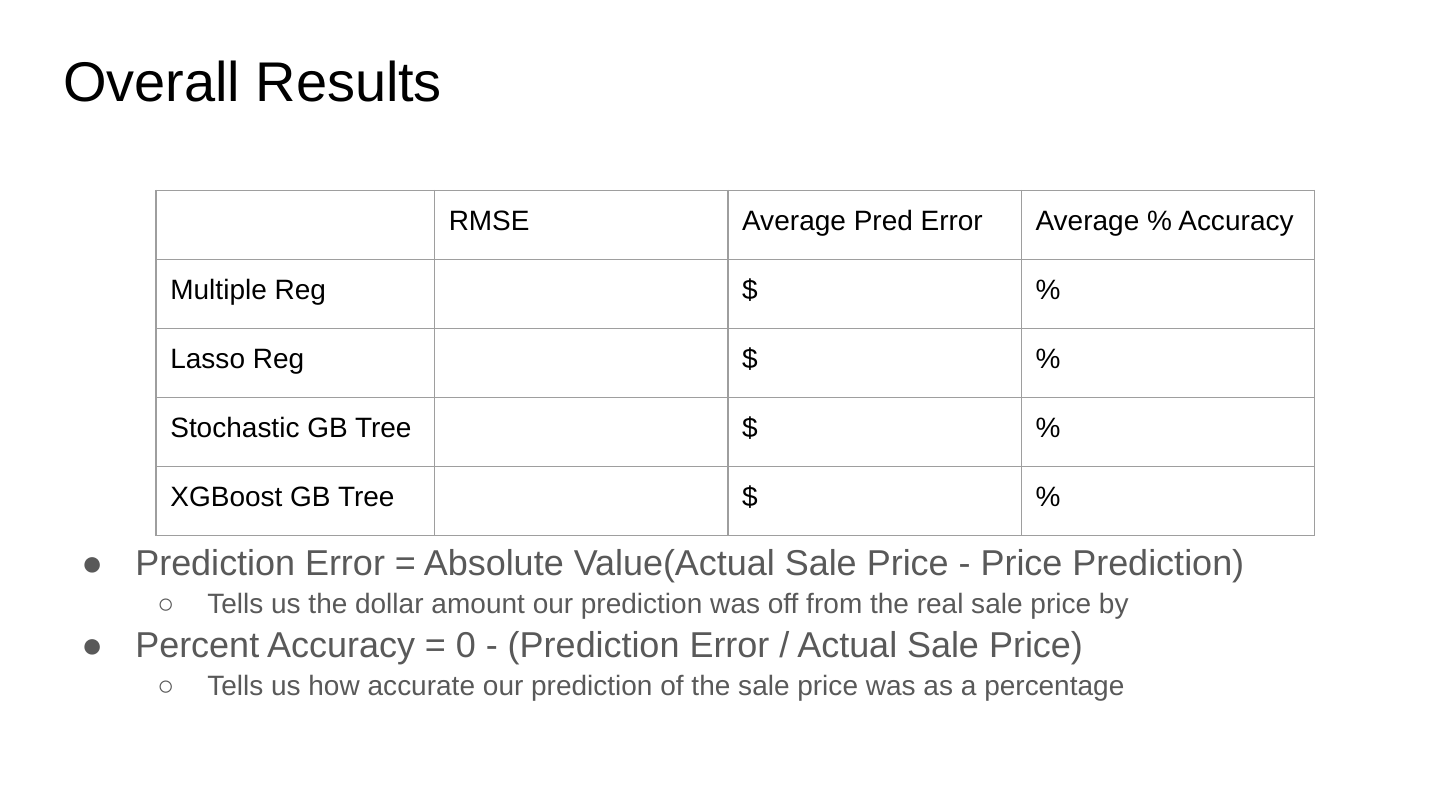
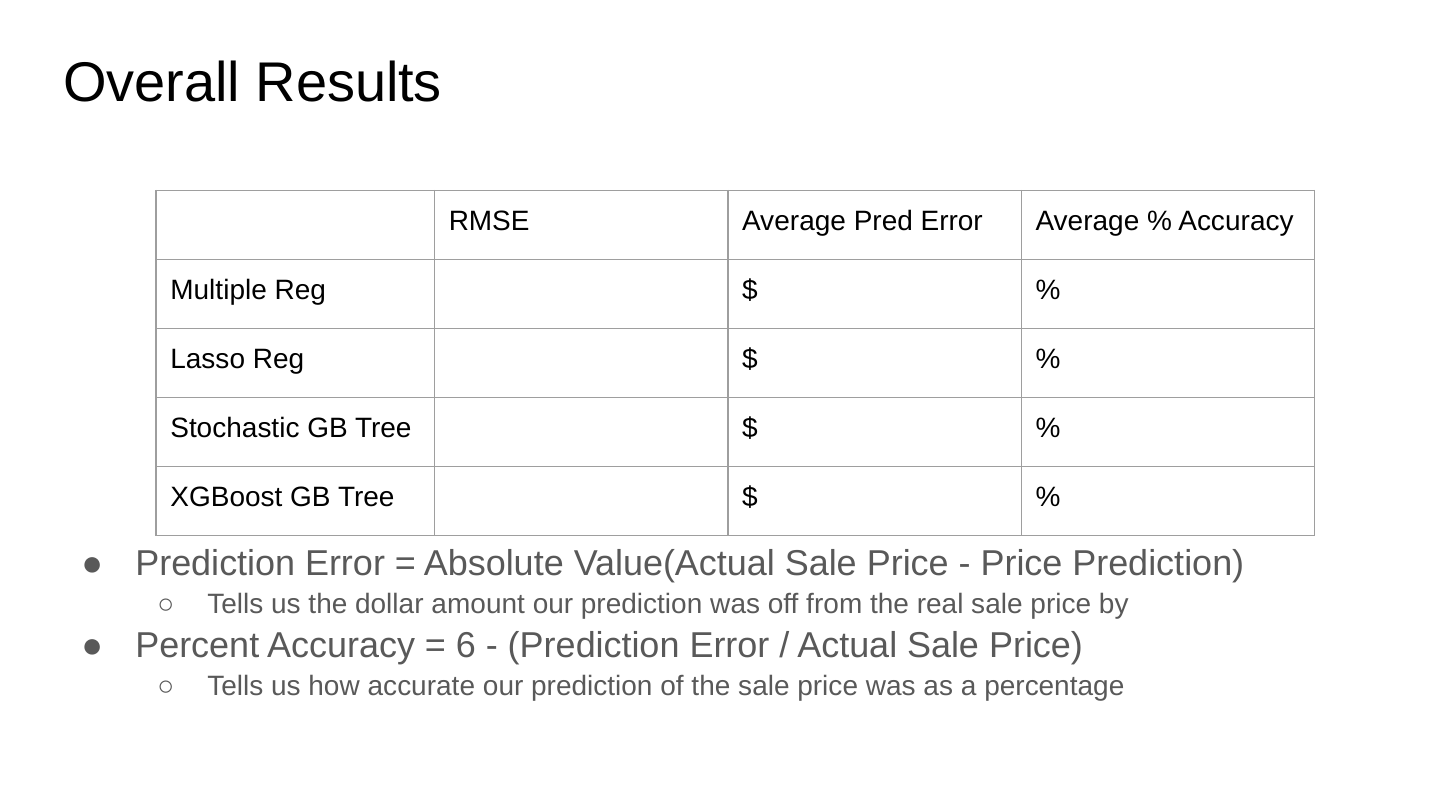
0: 0 -> 6
